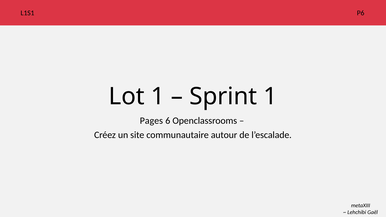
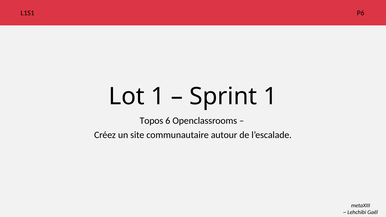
Pages: Pages -> Topos
